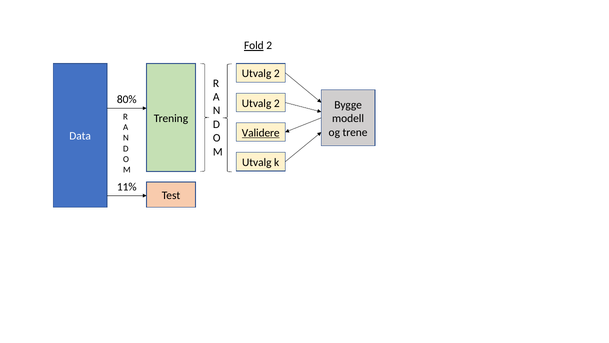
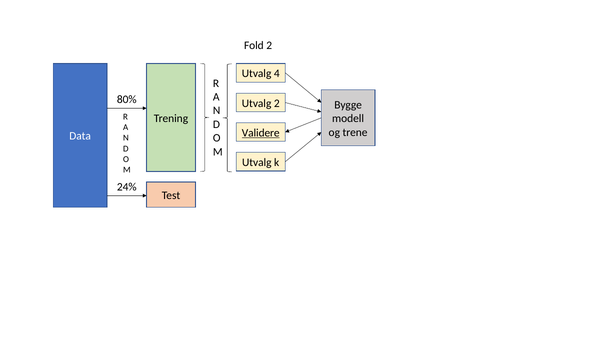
Fold underline: present -> none
2 at (277, 74): 2 -> 4
11%: 11% -> 24%
